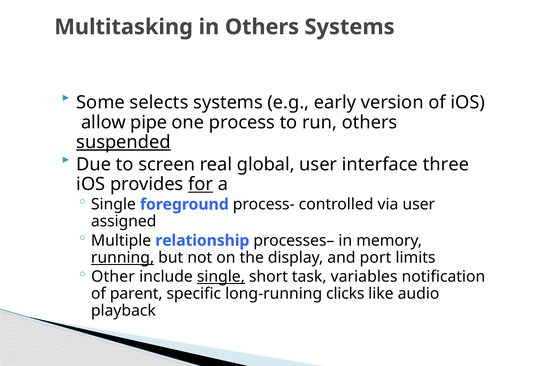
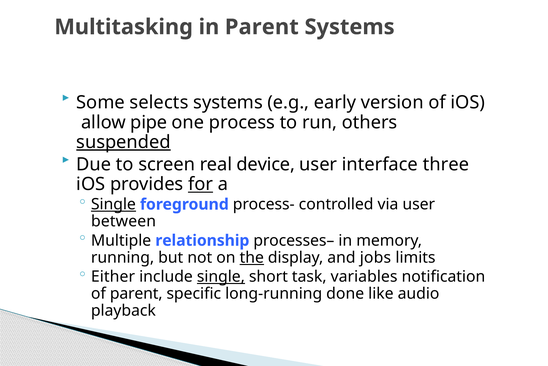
in Others: Others -> Parent
global: global -> device
Single at (113, 204) underline: none -> present
assigned: assigned -> between
running underline: present -> none
the underline: none -> present
port: port -> jobs
Other: Other -> Either
clicks: clicks -> done
